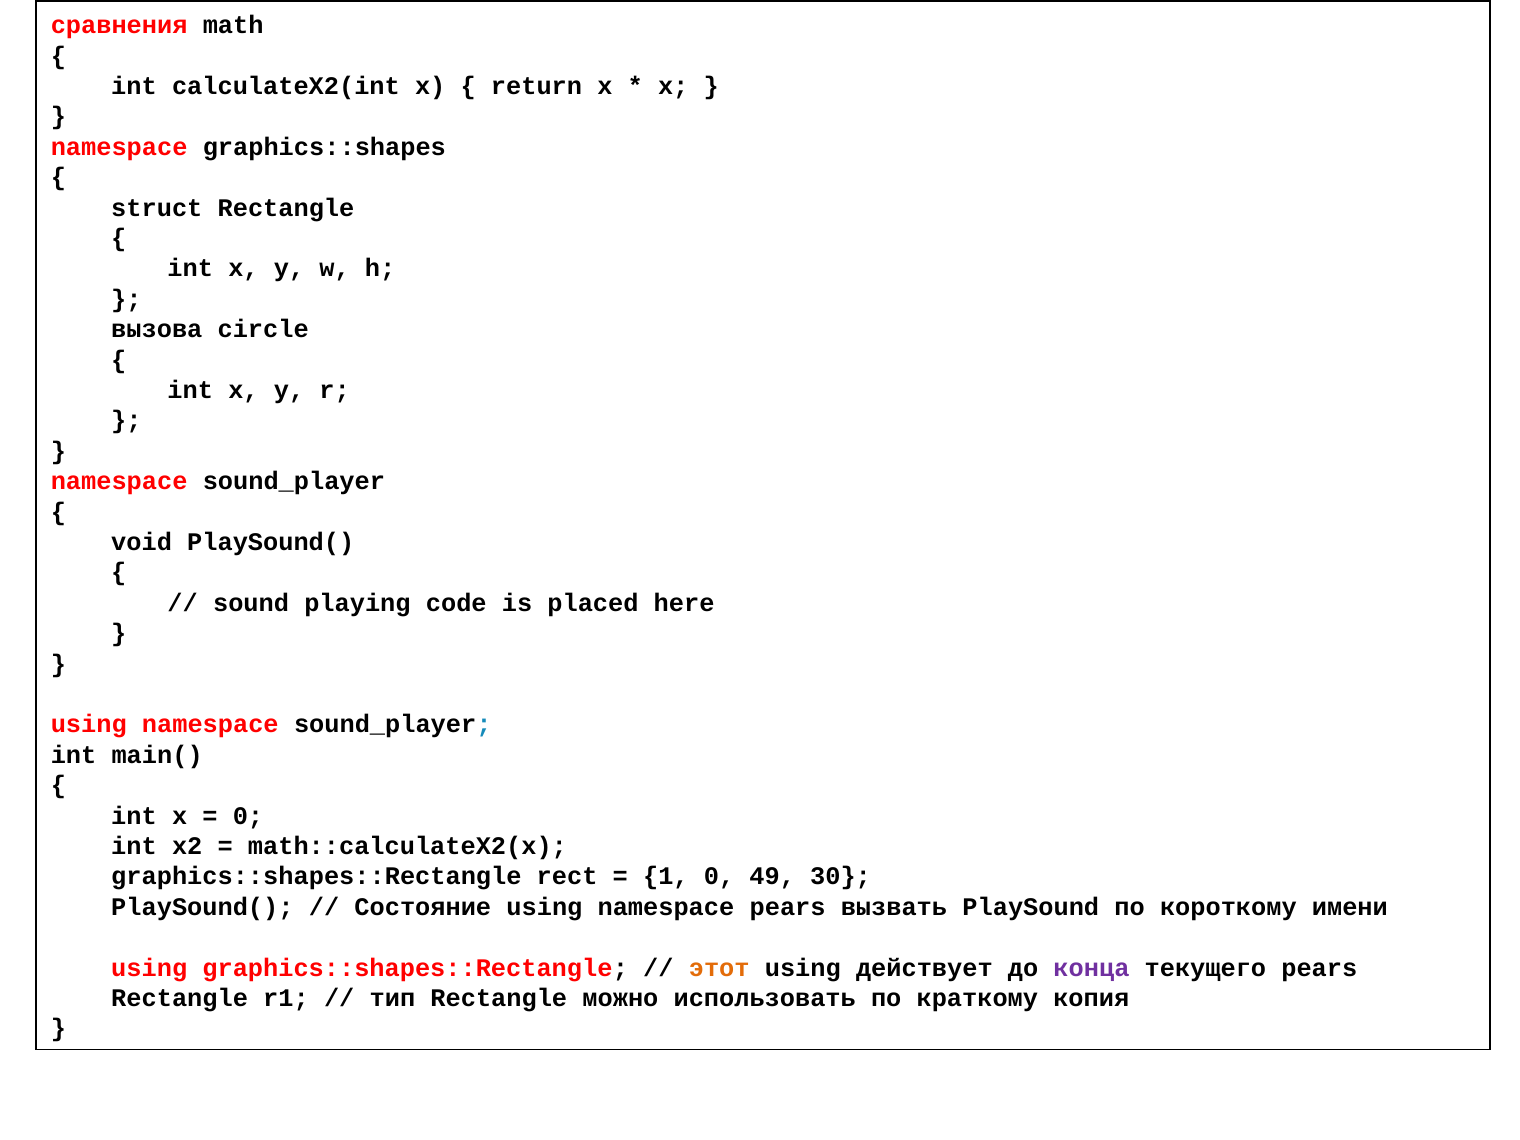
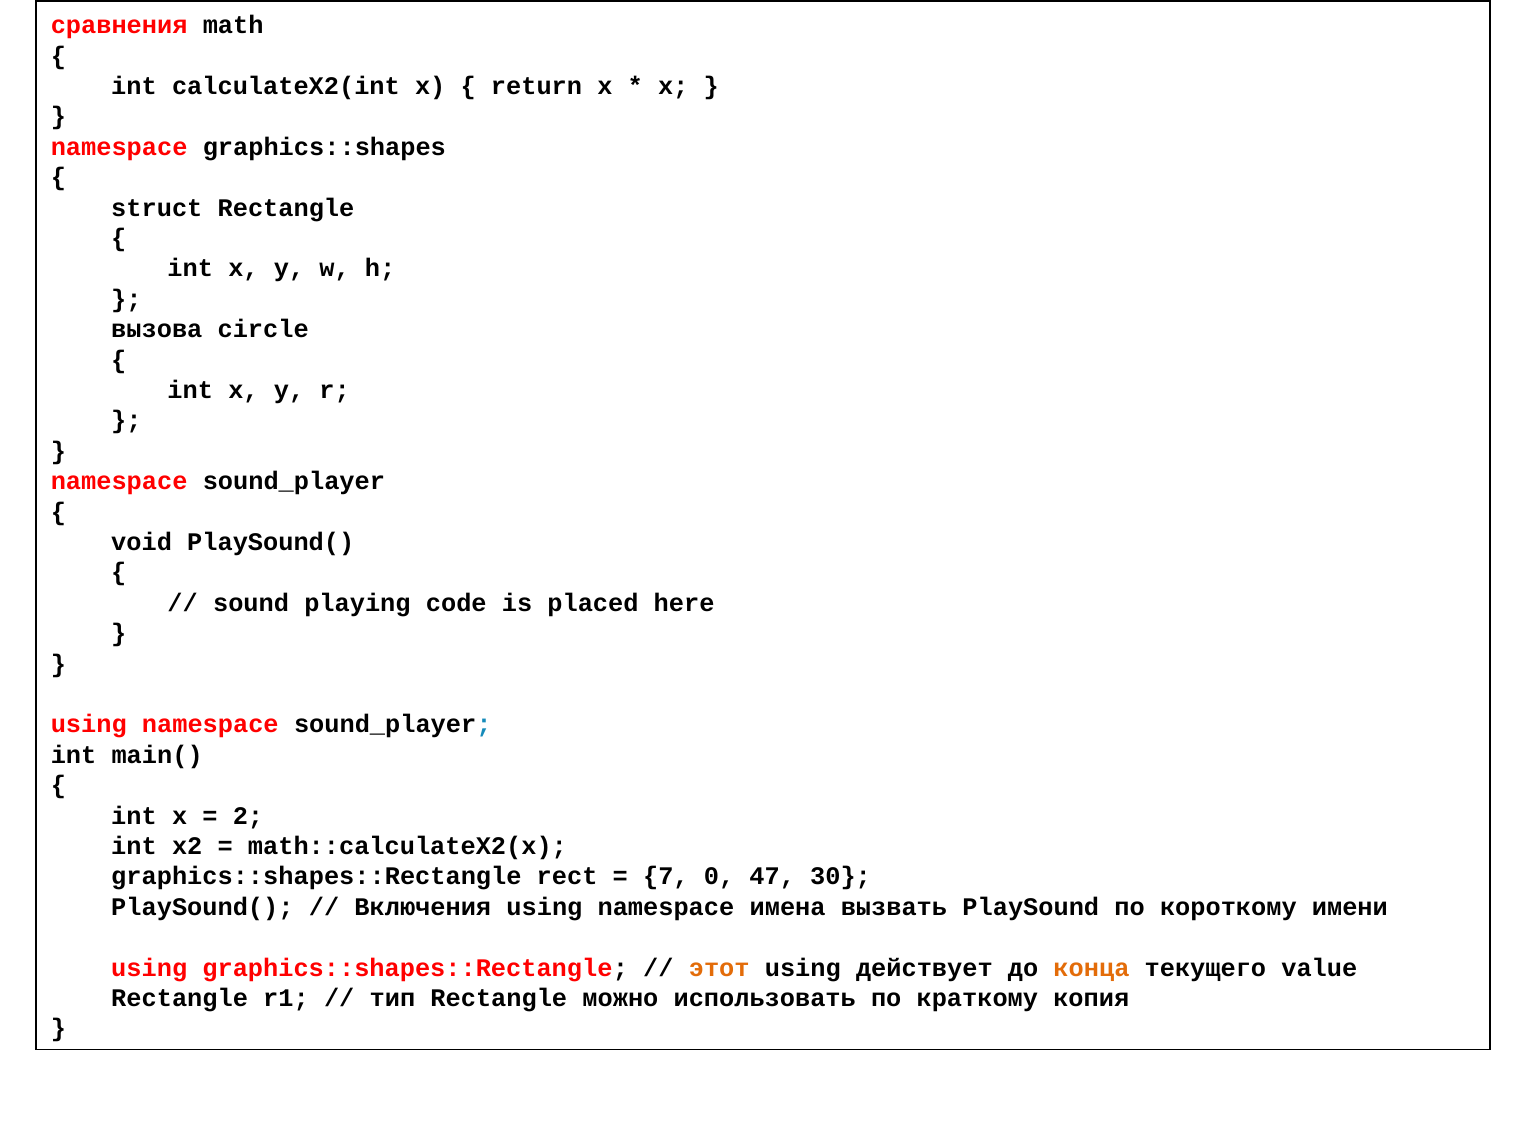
0 at (248, 816): 0 -> 2
1: 1 -> 7
49: 49 -> 47
Состояние: Состояние -> Включения
namespace pears: pears -> имена
конца colour: purple -> orange
текущего pears: pears -> value
